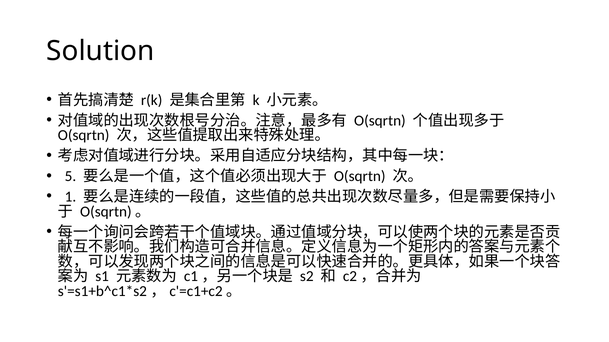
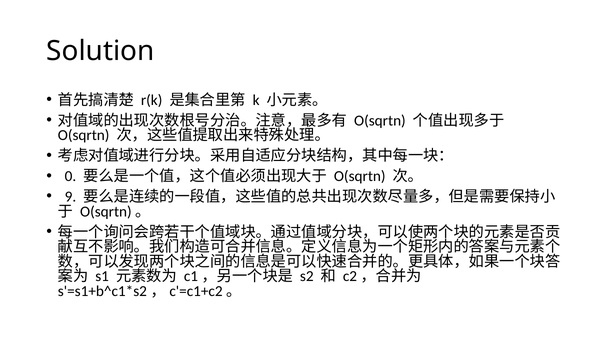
5: 5 -> 0
1: 1 -> 9
